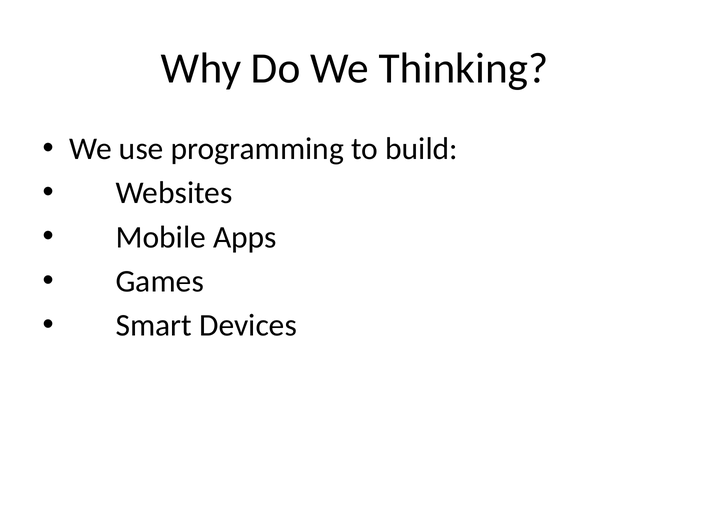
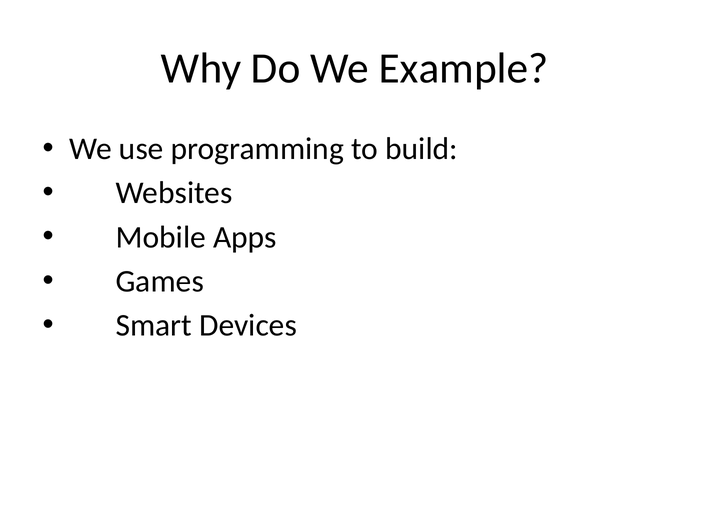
Thinking: Thinking -> Example
